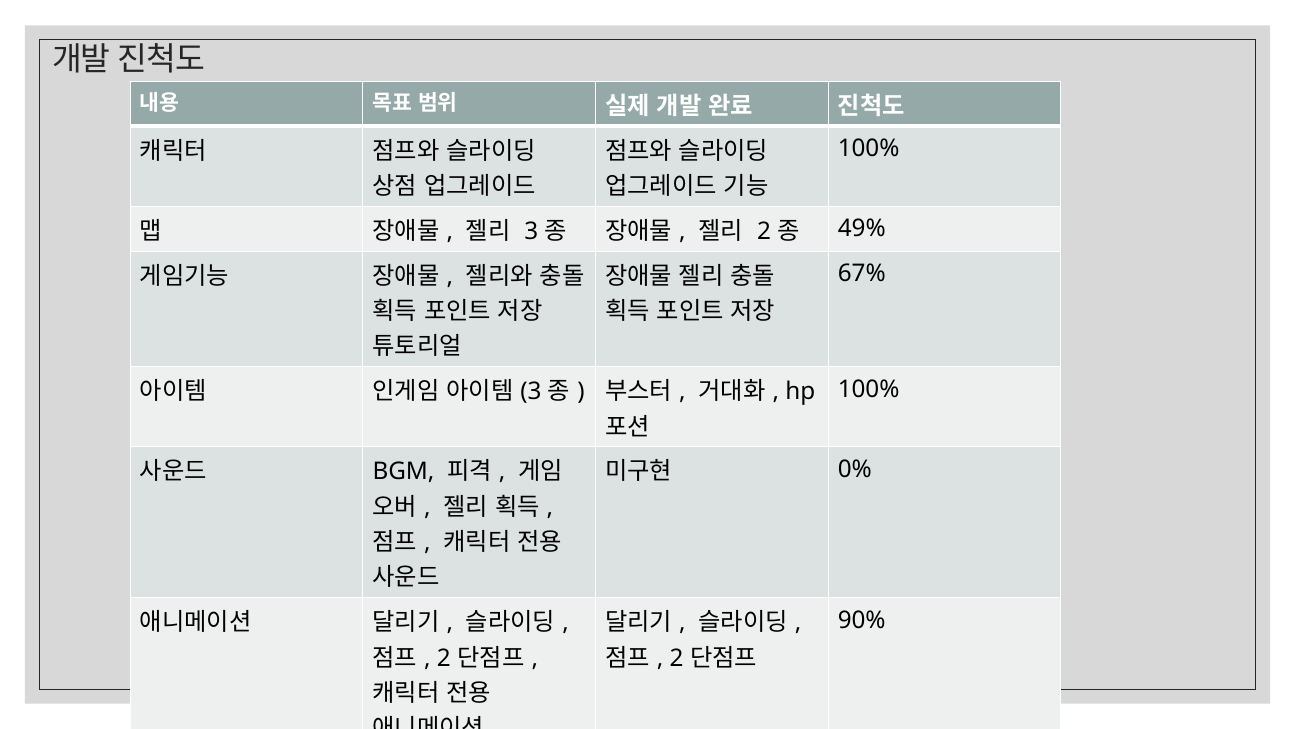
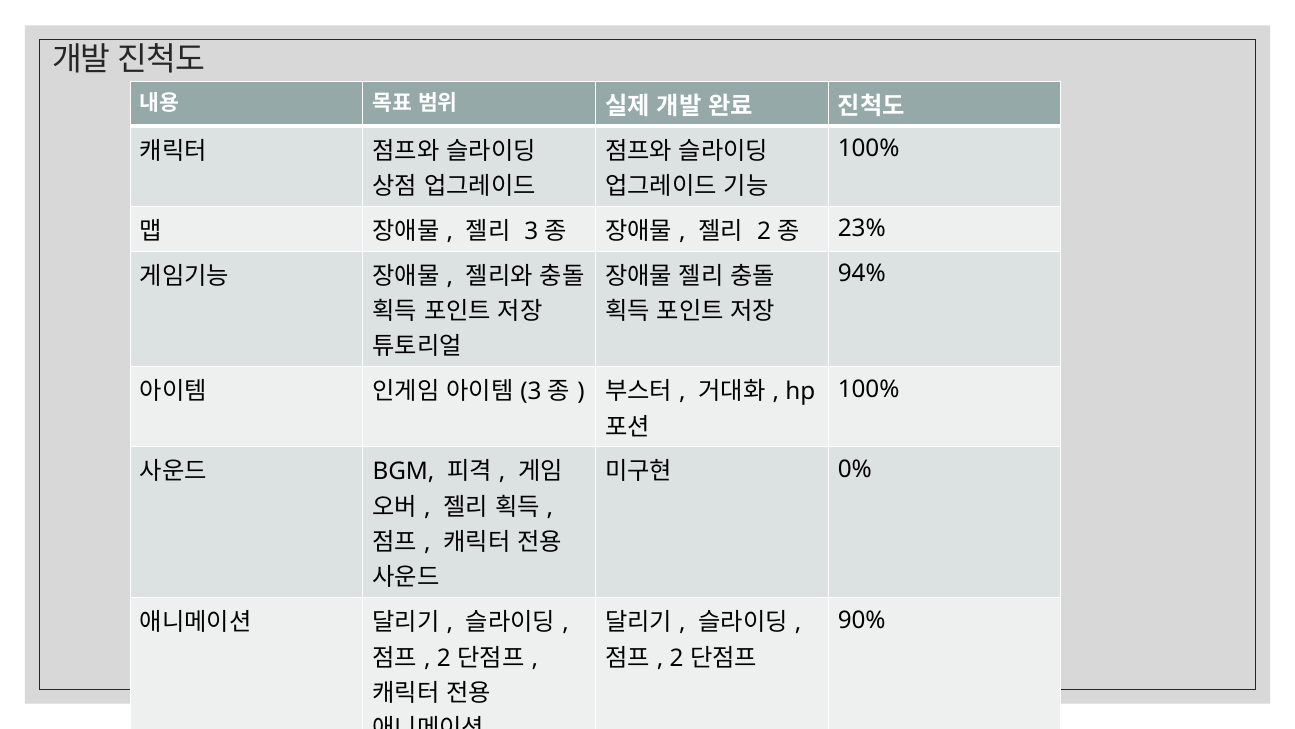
49%: 49% -> 23%
67%: 67% -> 94%
